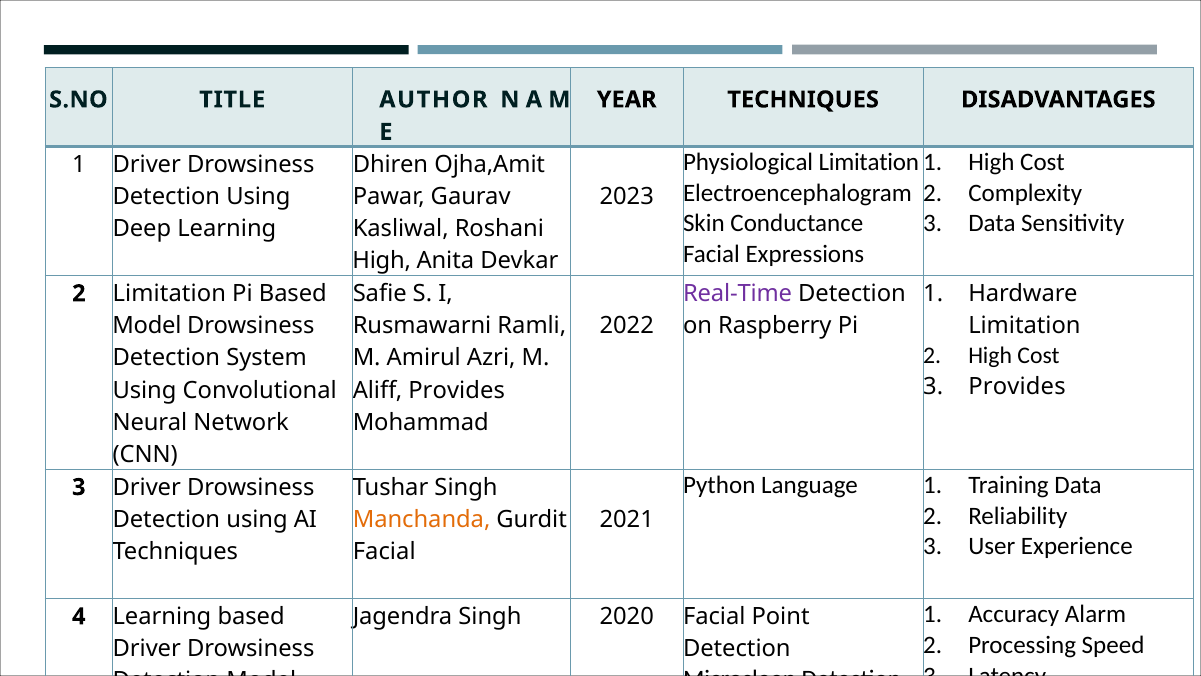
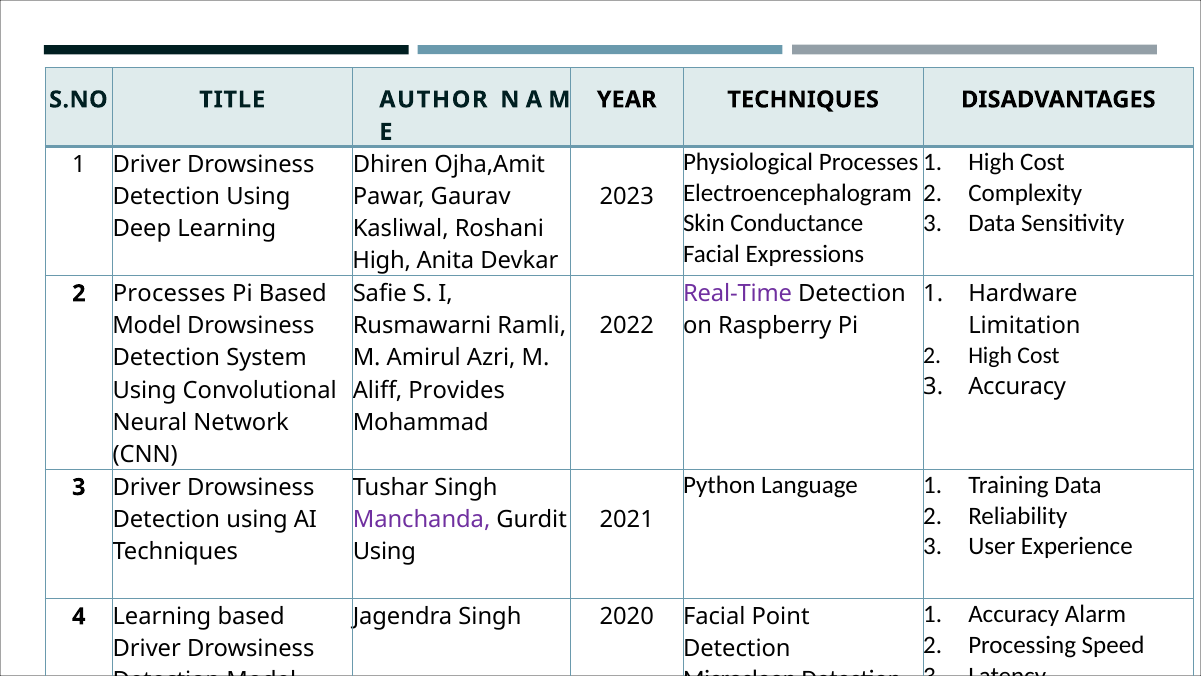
Physiological Limitation: Limitation -> Processes
2 Limitation: Limitation -> Processes
3 Provides: Provides -> Accuracy
Manchanda colour: orange -> purple
Facial at (384, 551): Facial -> Using
